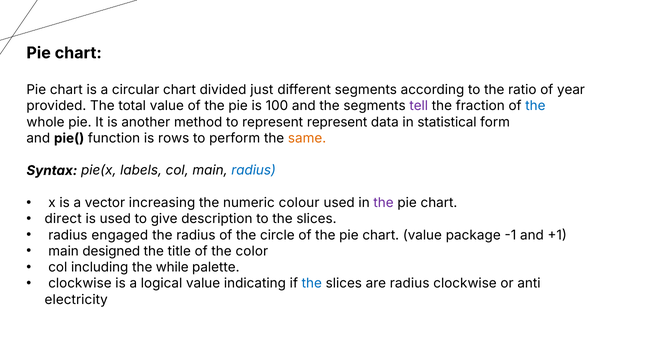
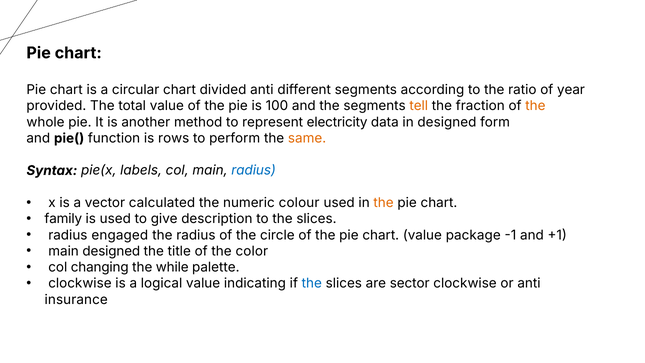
divided just: just -> anti
tell colour: purple -> orange
the at (535, 106) colour: blue -> orange
represent represent: represent -> electricity
in statistical: statistical -> designed
increasing: increasing -> calculated
the at (384, 203) colour: purple -> orange
direct: direct -> family
including: including -> changing
are radius: radius -> sector
electricity: electricity -> insurance
